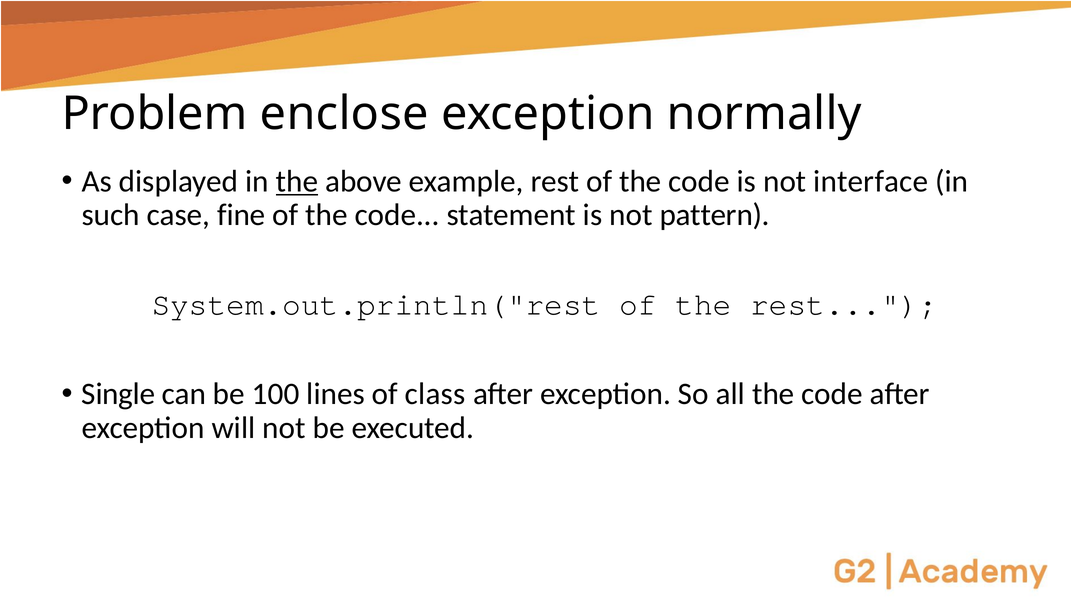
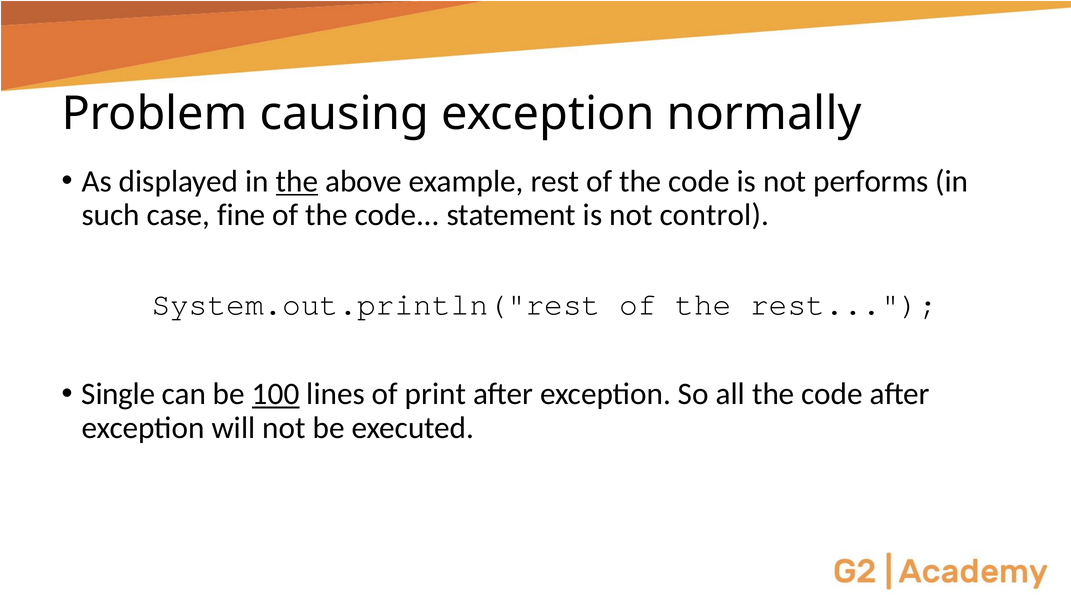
enclose: enclose -> causing
interface: interface -> performs
pattern: pattern -> control
100 underline: none -> present
class: class -> print
